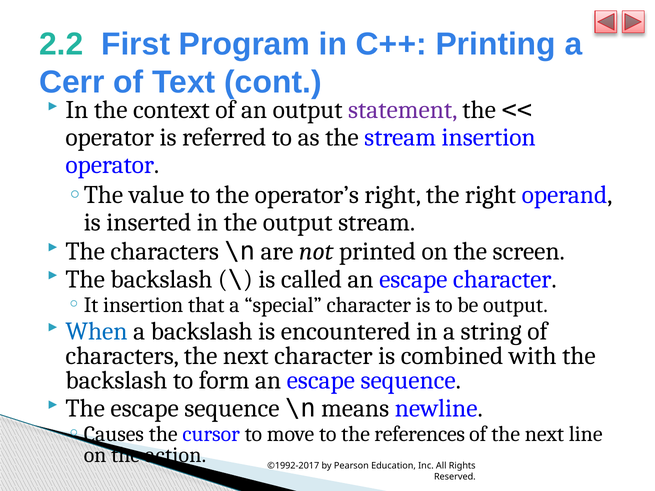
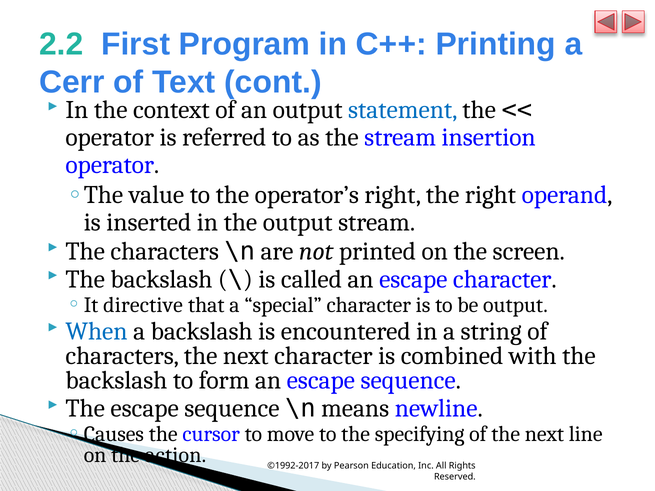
statement colour: purple -> blue
insertion at (143, 305): insertion -> directive
references: references -> specifying
